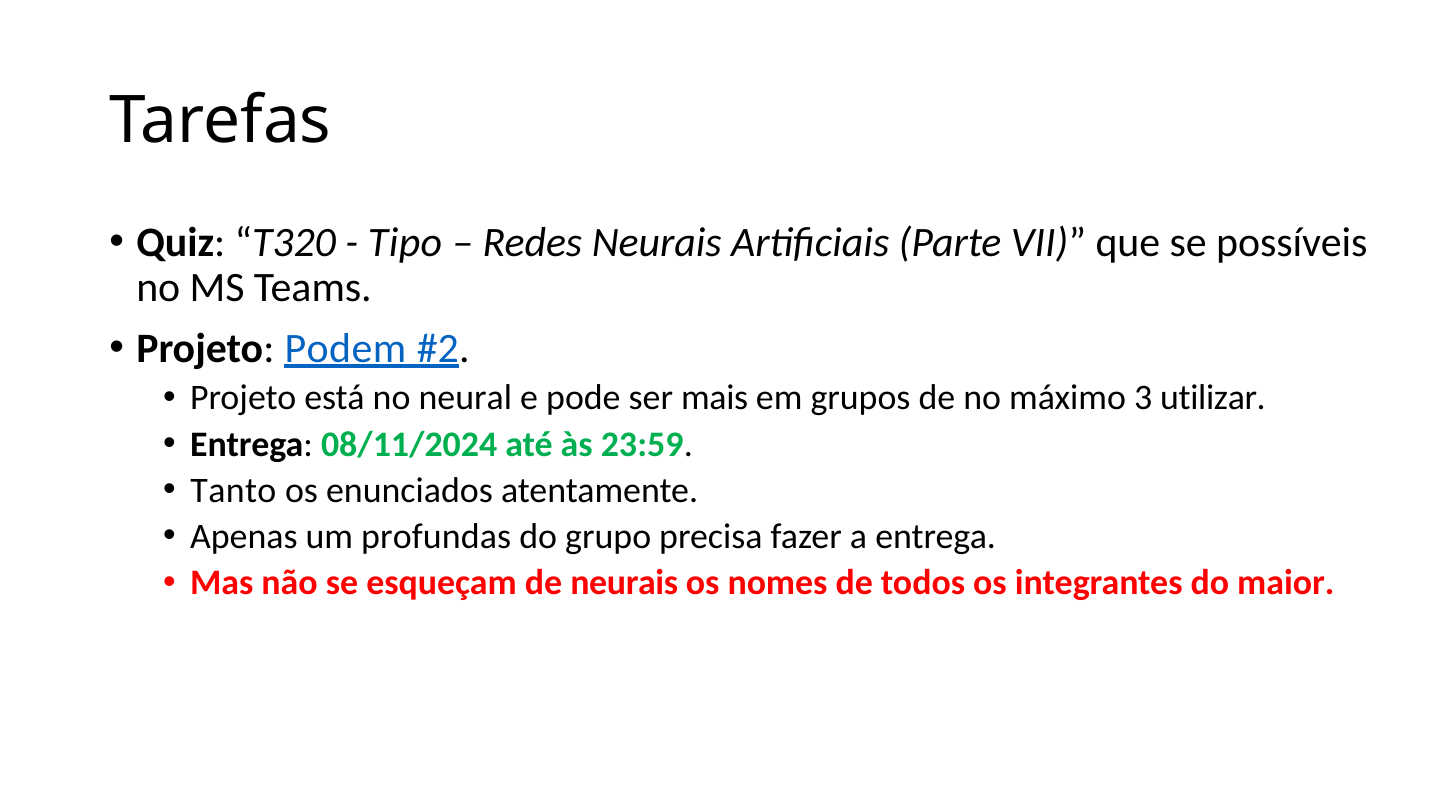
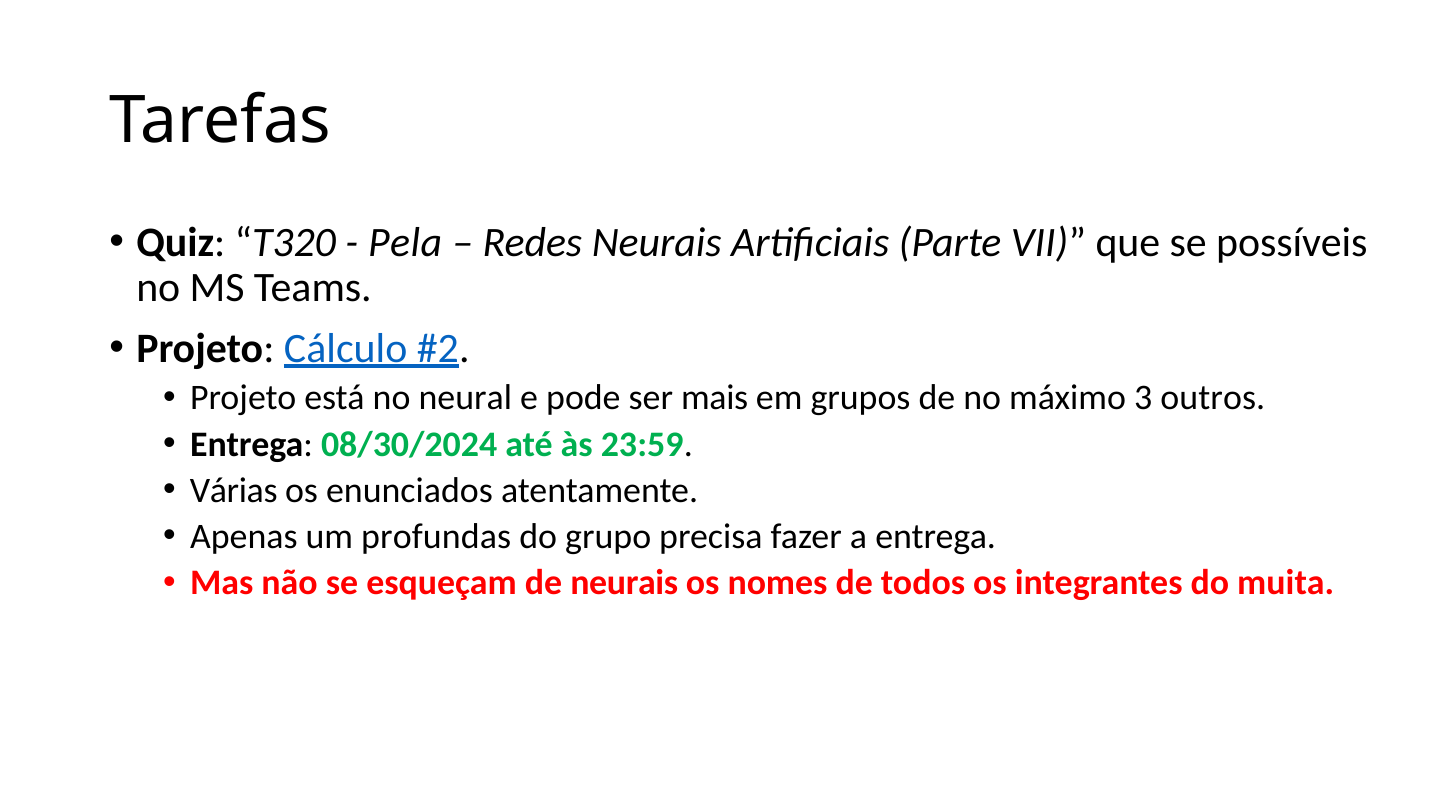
Tipo: Tipo -> Pela
Podem: Podem -> Cálculo
utilizar: utilizar -> outros
08/11/2024: 08/11/2024 -> 08/30/2024
Tanto: Tanto -> Várias
maior: maior -> muita
